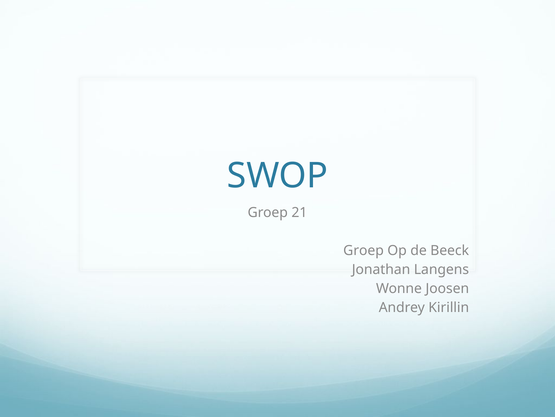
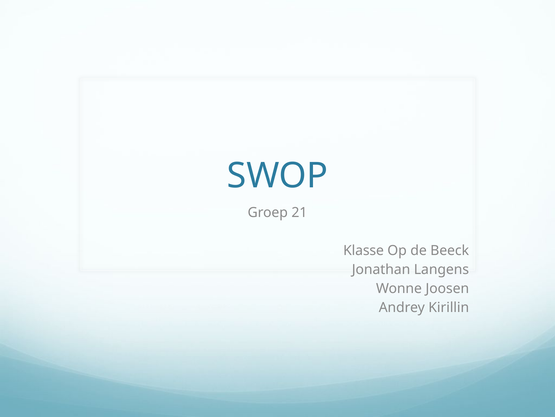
Groep at (364, 250): Groep -> Klasse
